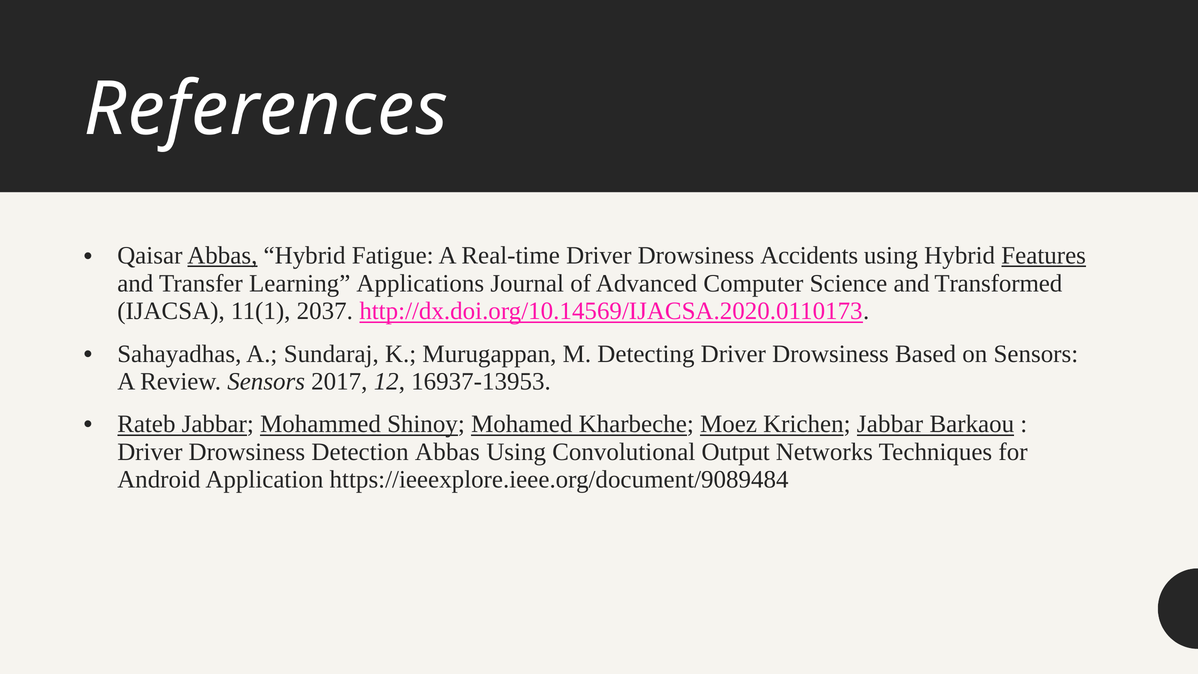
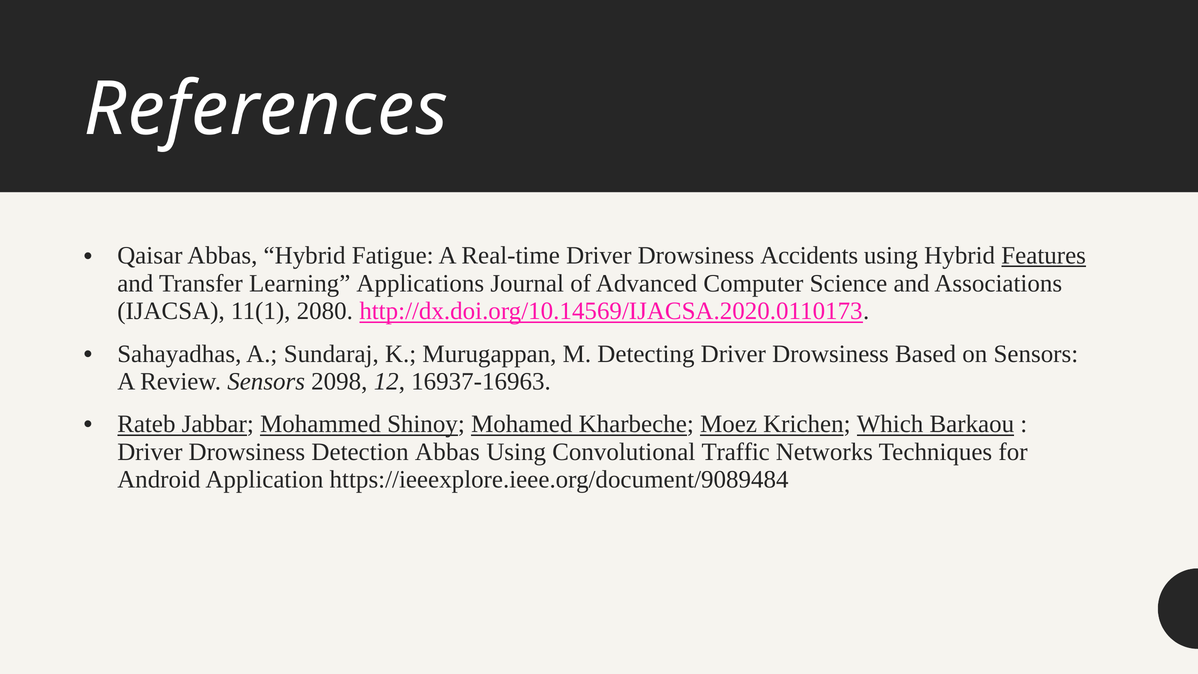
Abbas at (222, 256) underline: present -> none
Transformed: Transformed -> Associations
2037: 2037 -> 2080
2017: 2017 -> 2098
16937-13953: 16937-13953 -> 16937-16963
Krichen Jabbar: Jabbar -> Which
Output: Output -> Traffic
